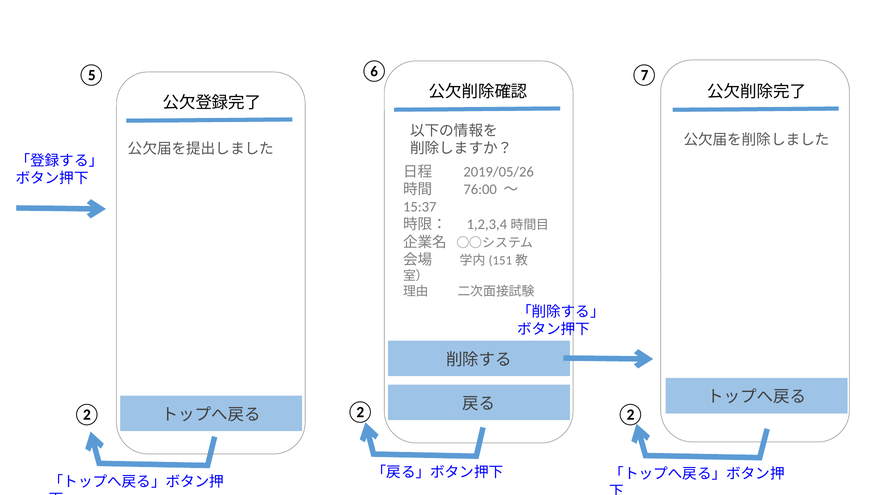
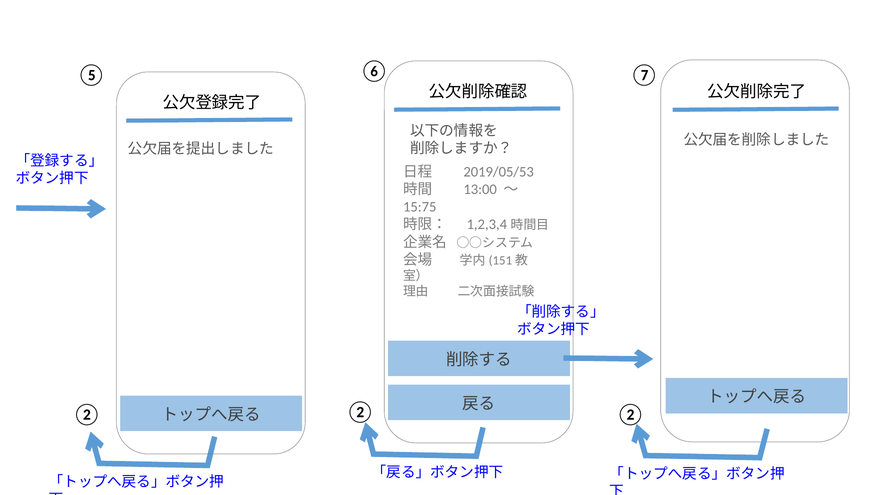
2019/05/26: 2019/05/26 -> 2019/05/53
76:00: 76:00 -> 13:00
15:37: 15:37 -> 15:75
